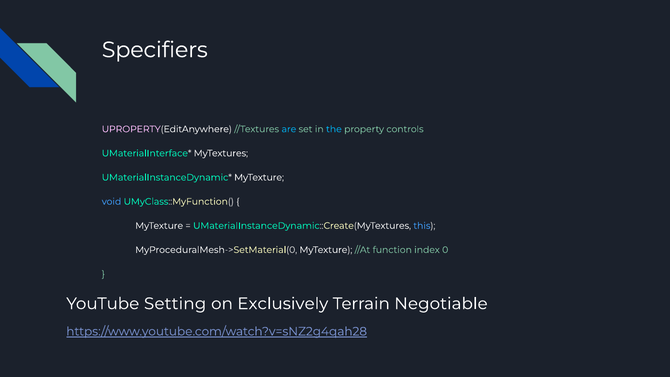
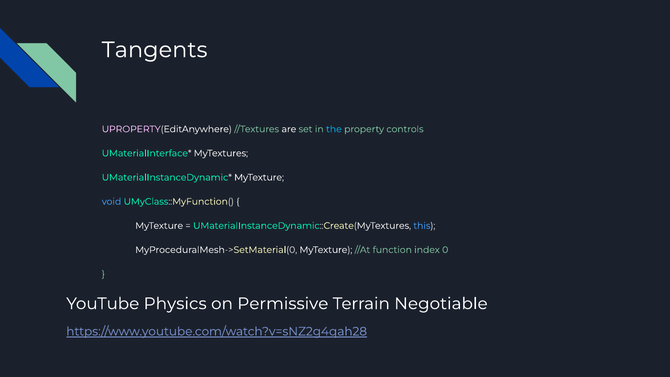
Specifiers: Specifiers -> Tangents
are colour: light blue -> white
Setting: Setting -> Physics
Exclusively: Exclusively -> Permissive
